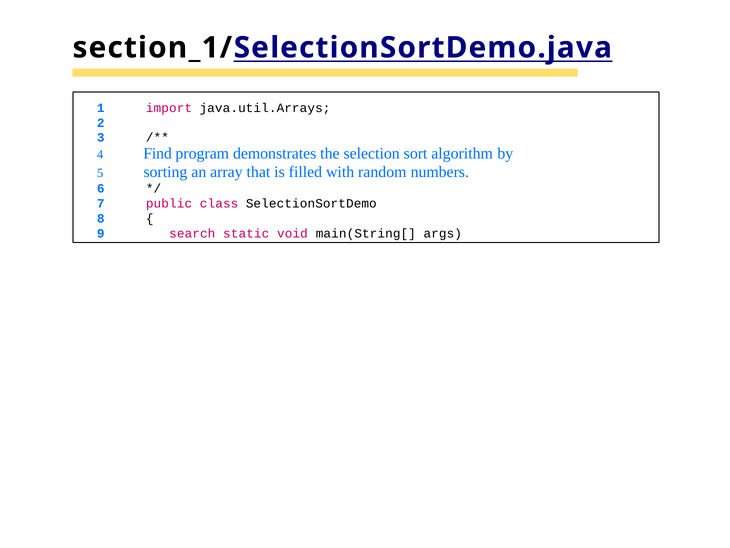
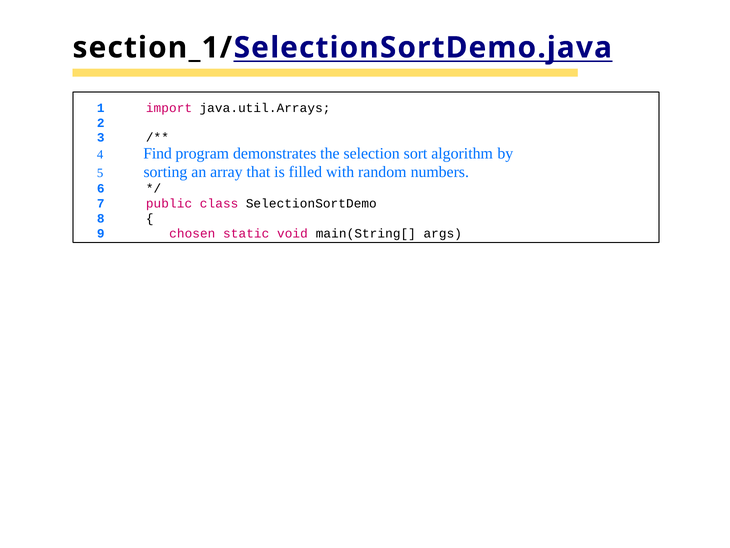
search: search -> chosen
